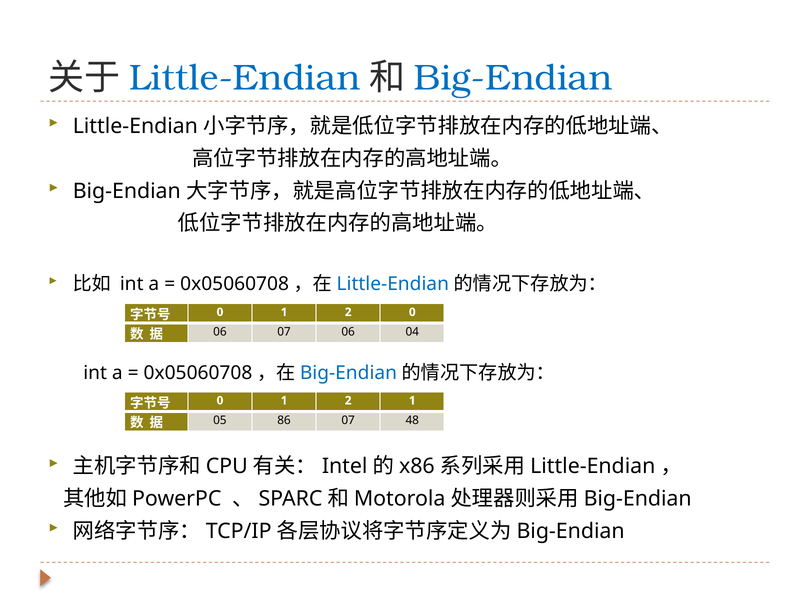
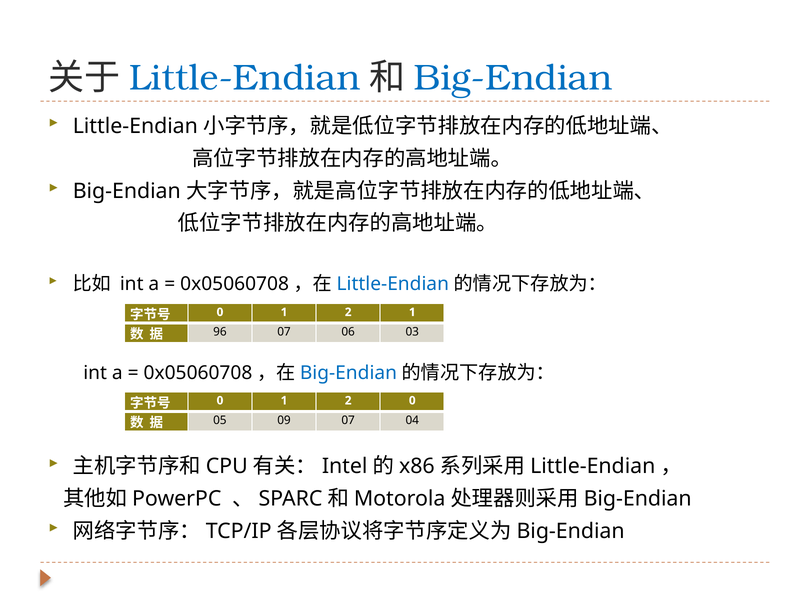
2 0: 0 -> 1
06 at (220, 332): 06 -> 96
04: 04 -> 03
2 1: 1 -> 0
86: 86 -> 09
48: 48 -> 04
